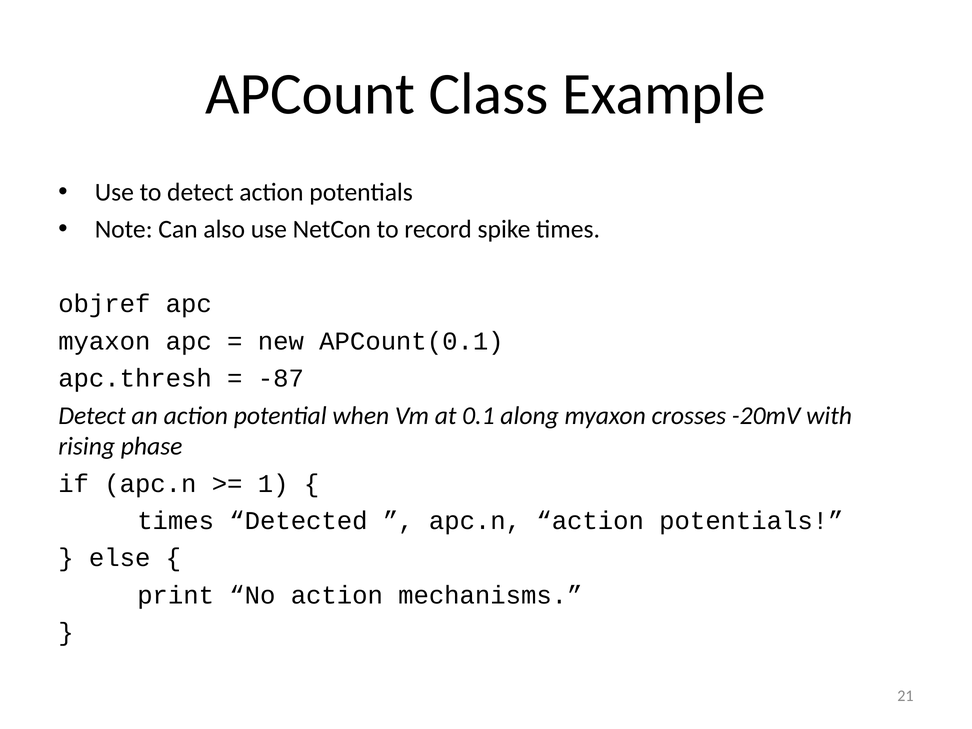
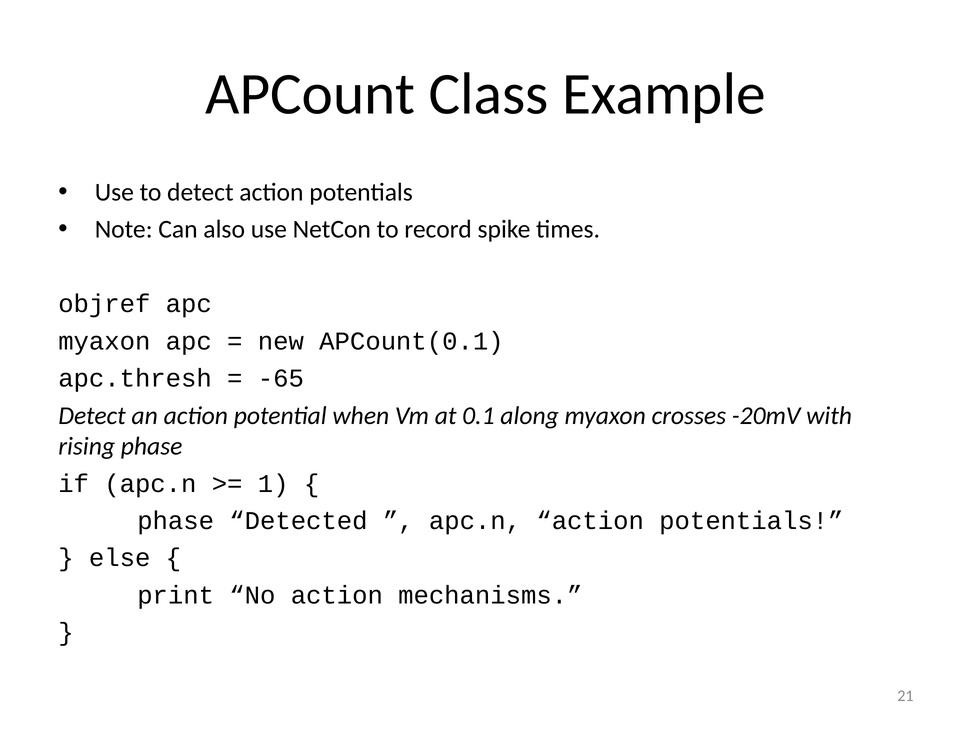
-87: -87 -> -65
times at (176, 521): times -> phase
